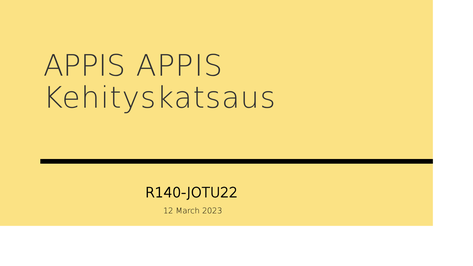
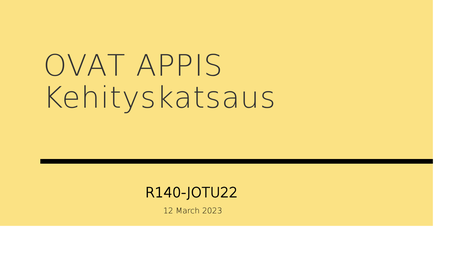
APPIS at (84, 66): APPIS -> OVAT
